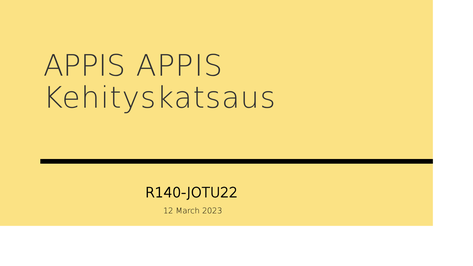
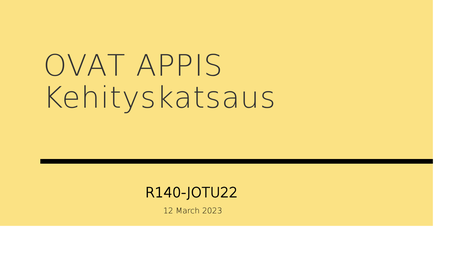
APPIS at (84, 66): APPIS -> OVAT
